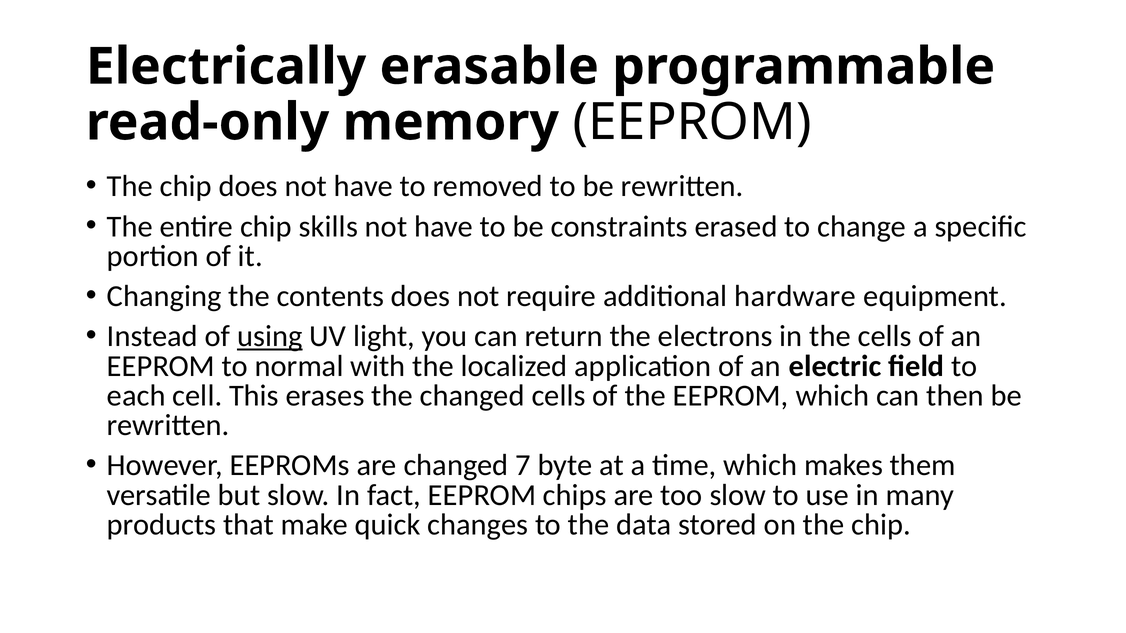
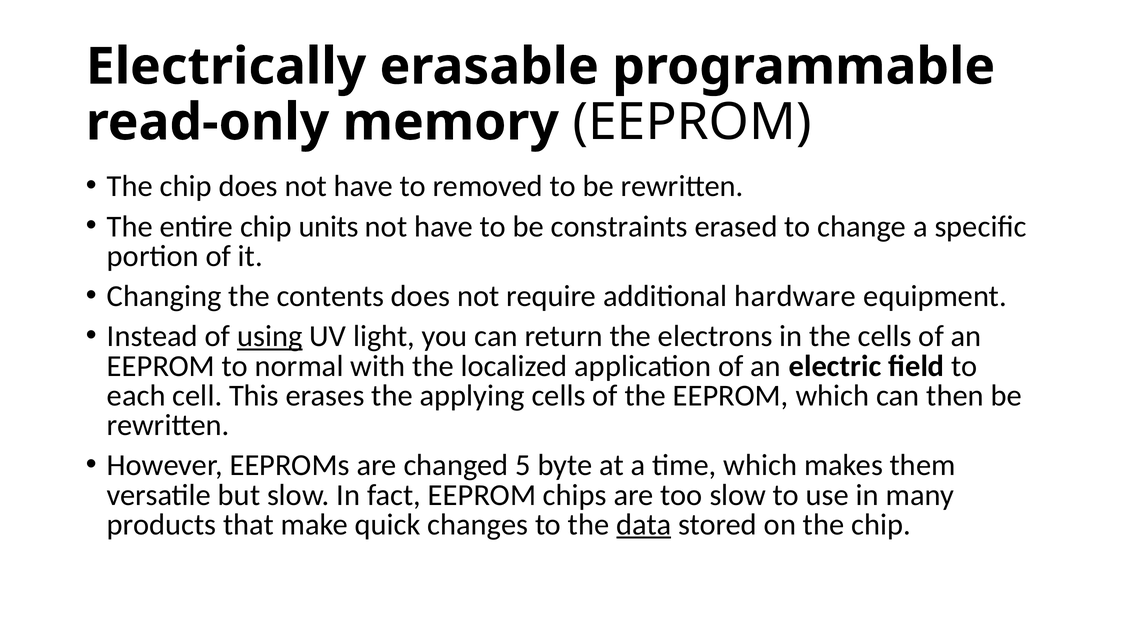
skills: skills -> units
the changed: changed -> applying
7: 7 -> 5
data underline: none -> present
